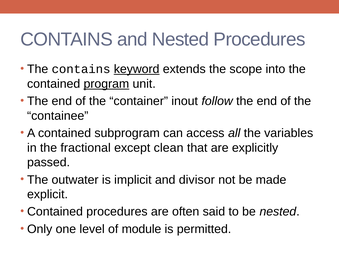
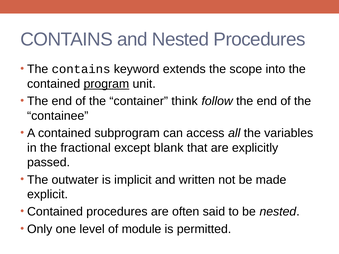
keyword underline: present -> none
inout: inout -> think
clean: clean -> blank
divisor: divisor -> written
